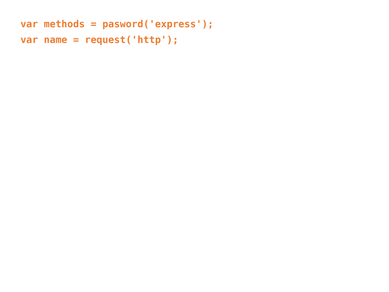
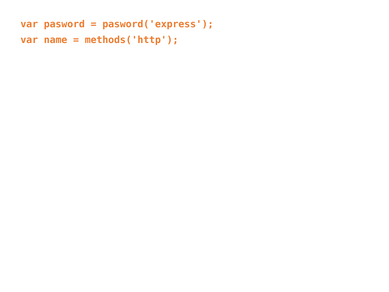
methods: methods -> pasword
request('http: request('http -> methods('http
